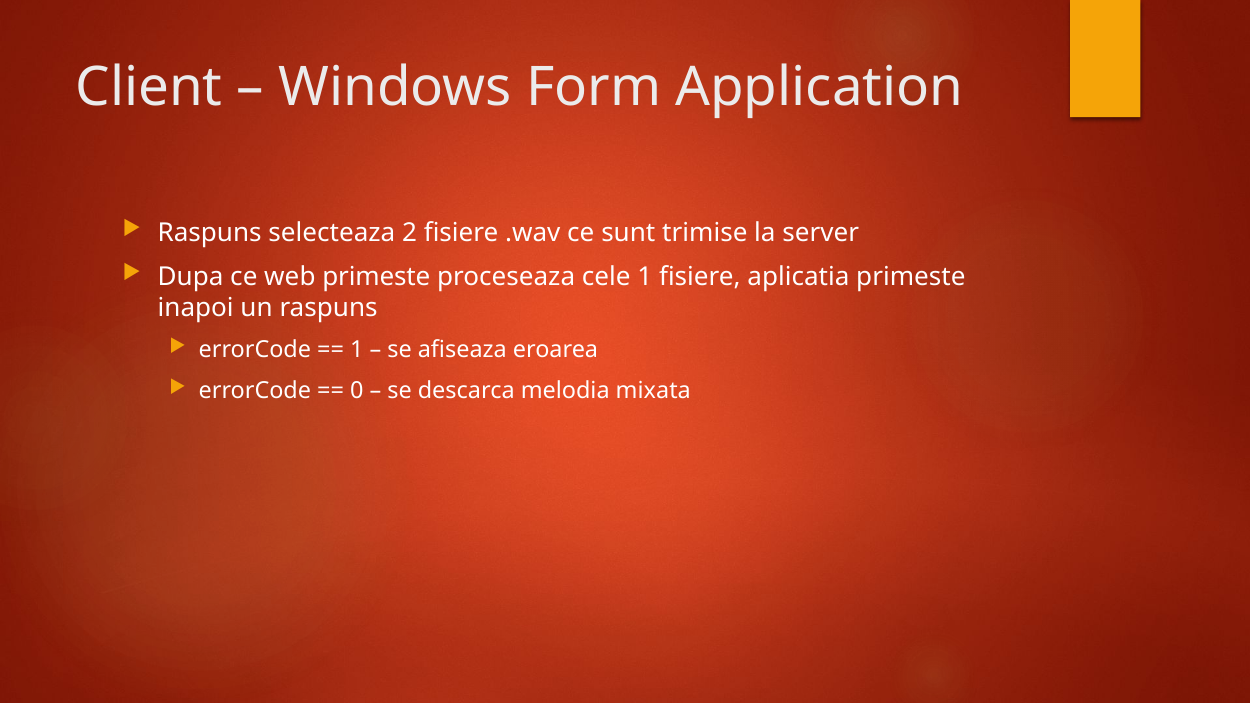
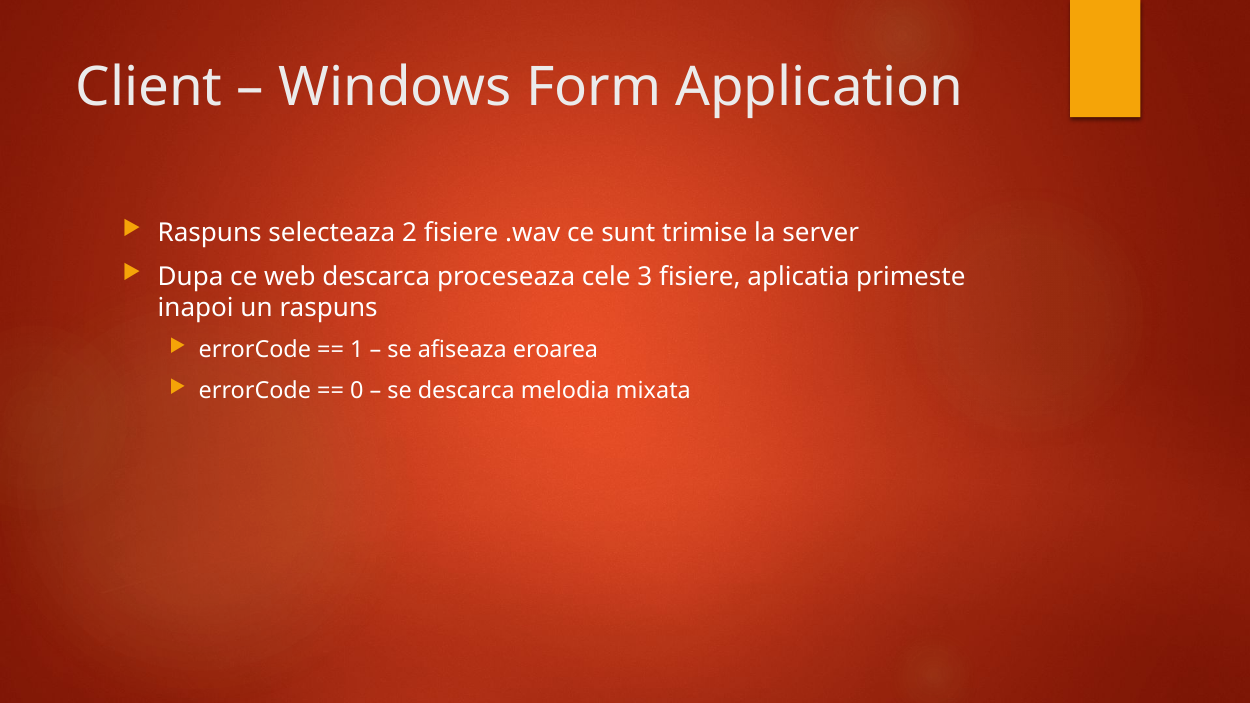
web primeste: primeste -> descarca
cele 1: 1 -> 3
